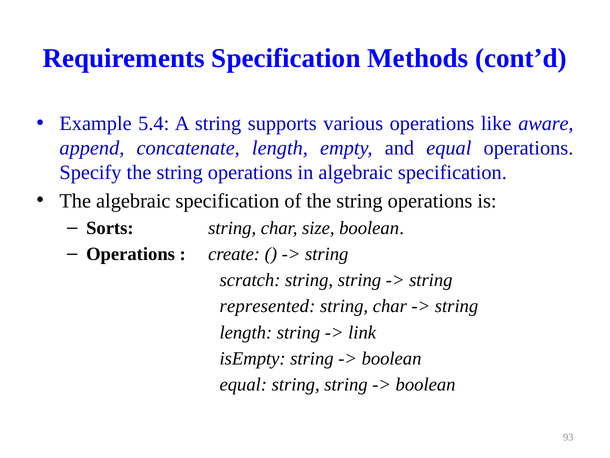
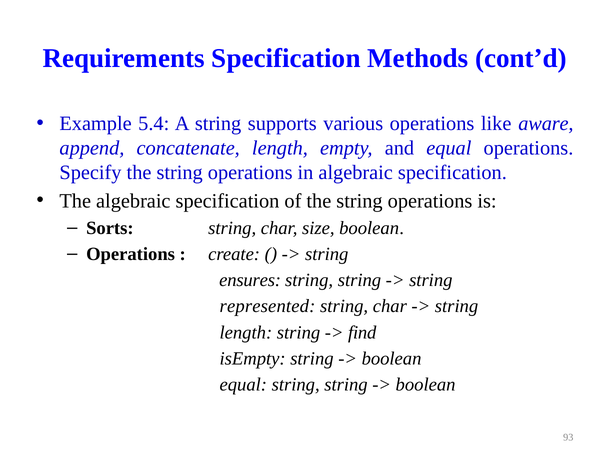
scratch: scratch -> ensures
link: link -> find
